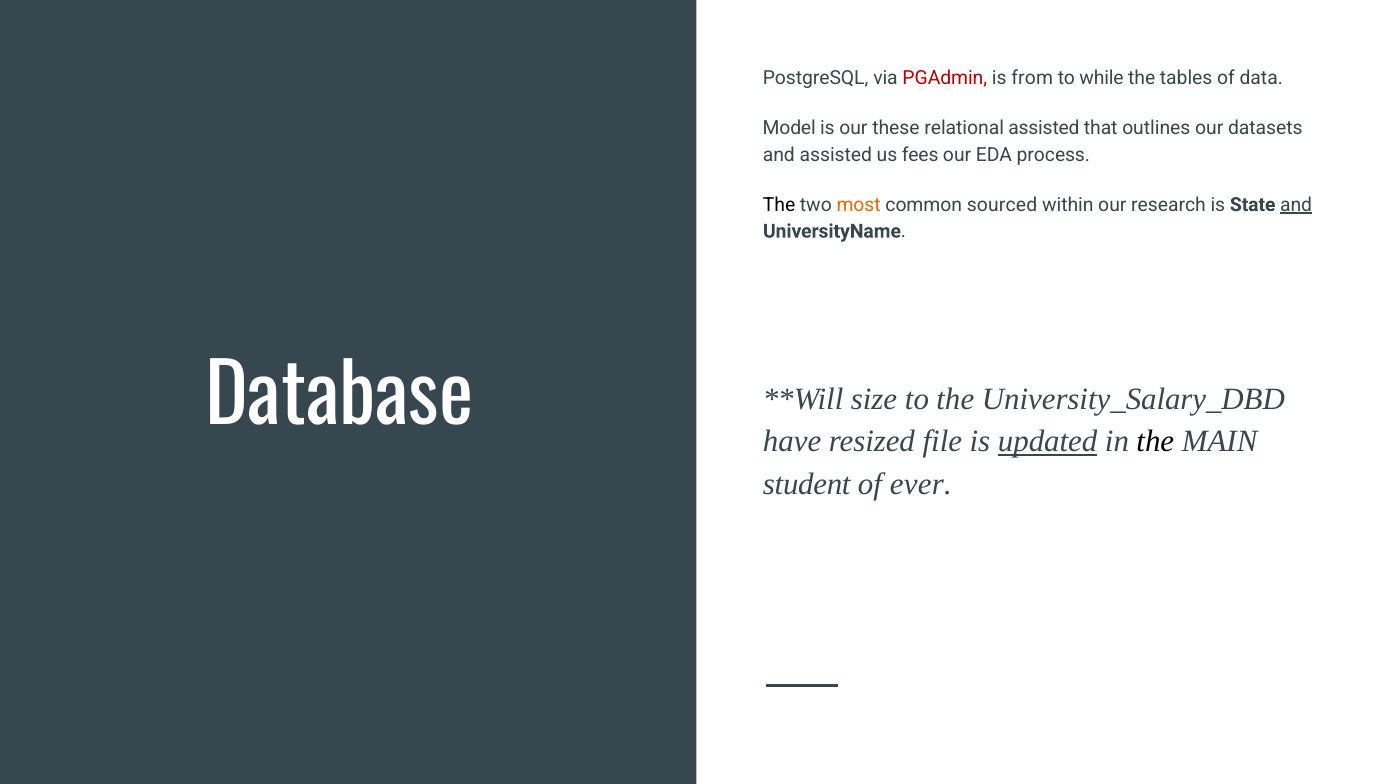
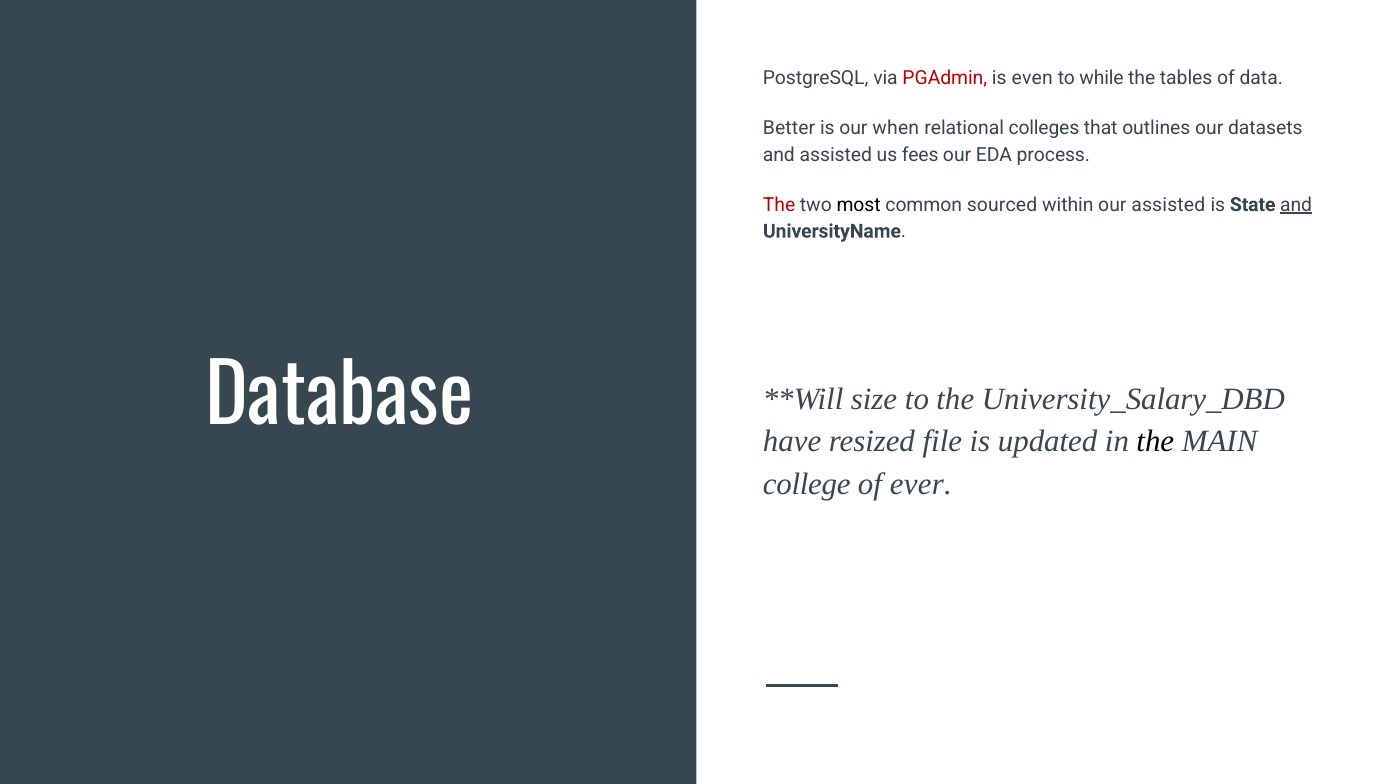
from: from -> even
Model: Model -> Better
these: these -> when
relational assisted: assisted -> colleges
The at (779, 205) colour: black -> red
most colour: orange -> black
our research: research -> assisted
updated underline: present -> none
student: student -> college
